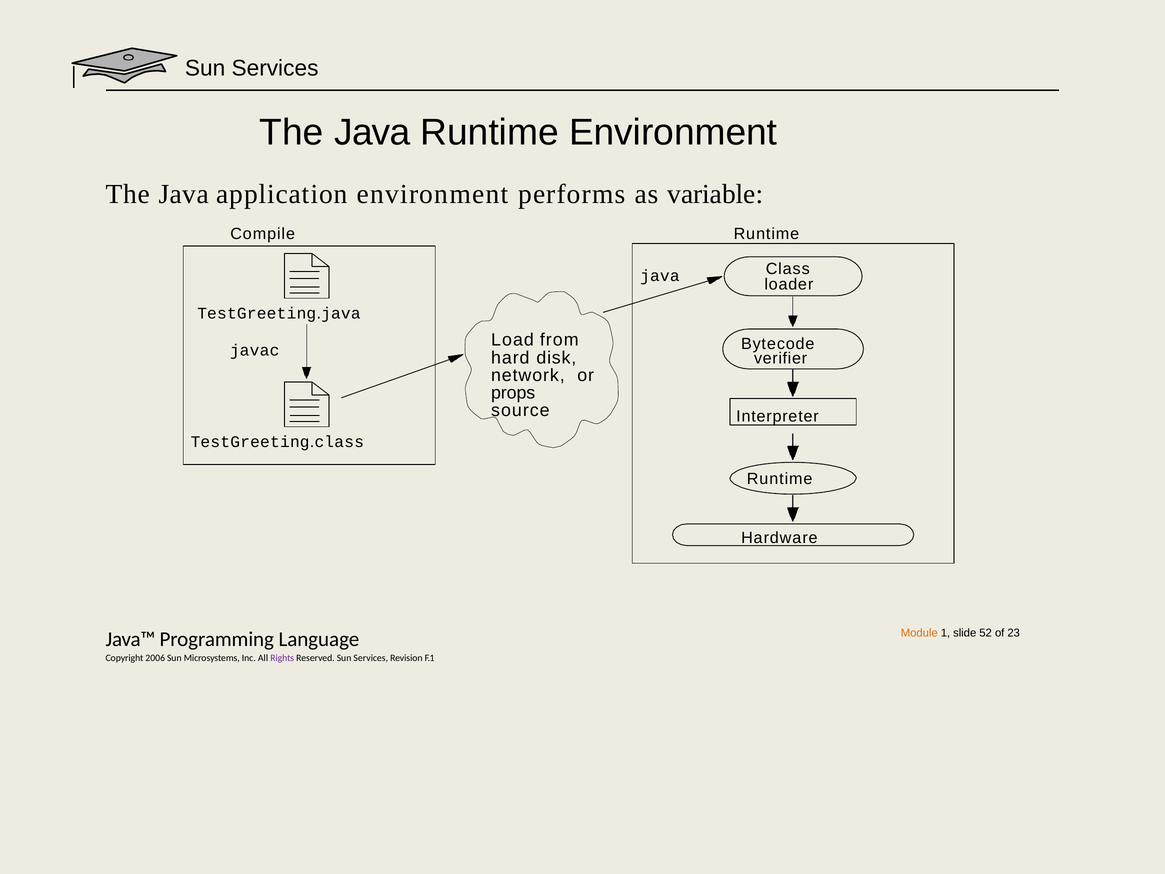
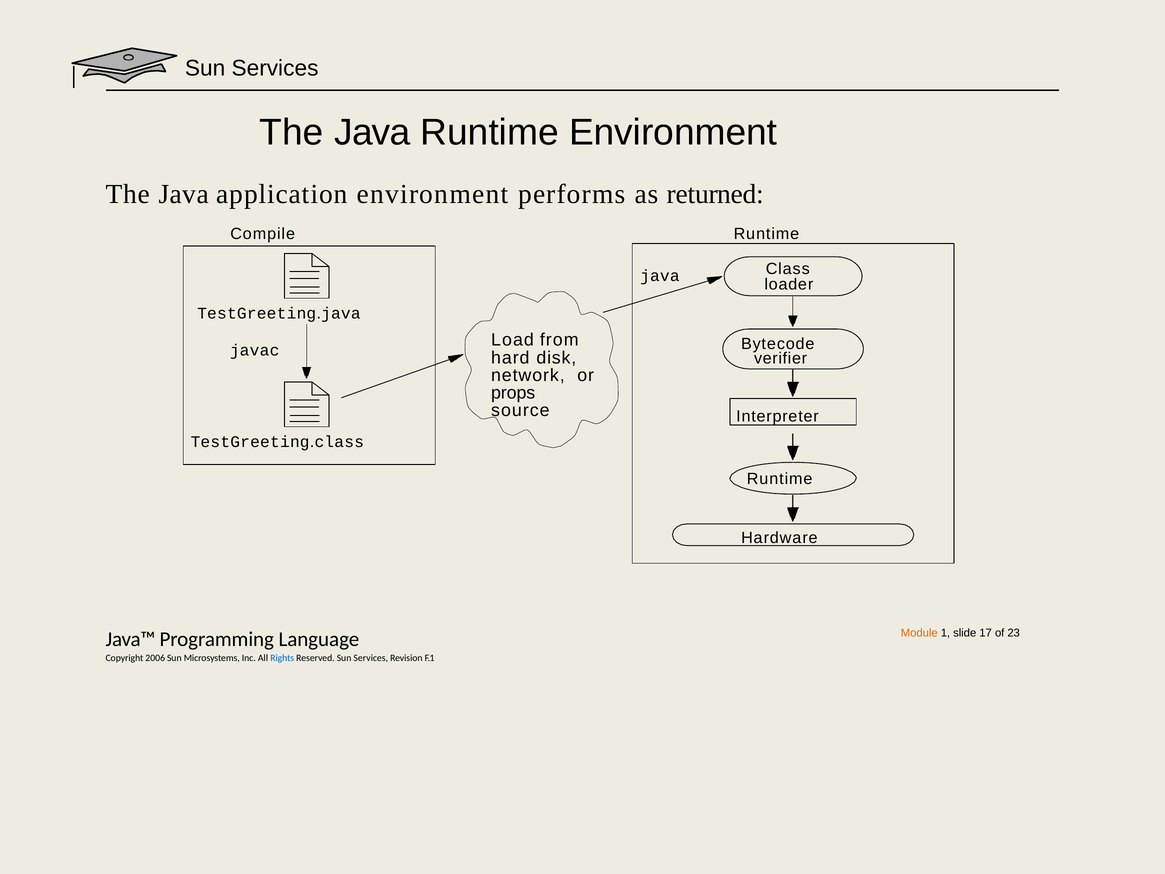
variable: variable -> returned
52: 52 -> 17
Rights colour: purple -> blue
